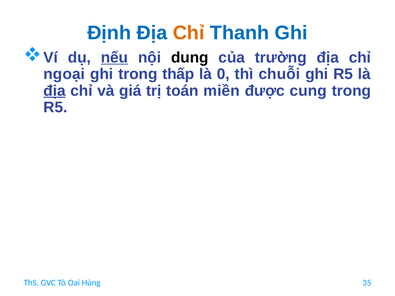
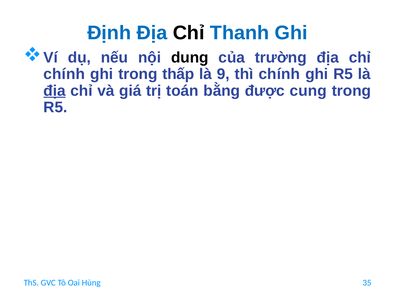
Chỉ at (189, 33) colour: orange -> black
nếu underline: present -> none
ngoại at (64, 74): ngoại -> chính
0: 0 -> 9
thì chuỗi: chuỗi -> chính
miền: miền -> bằng
